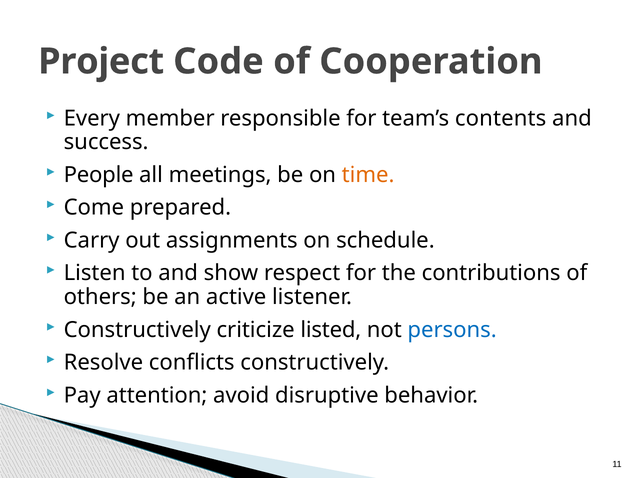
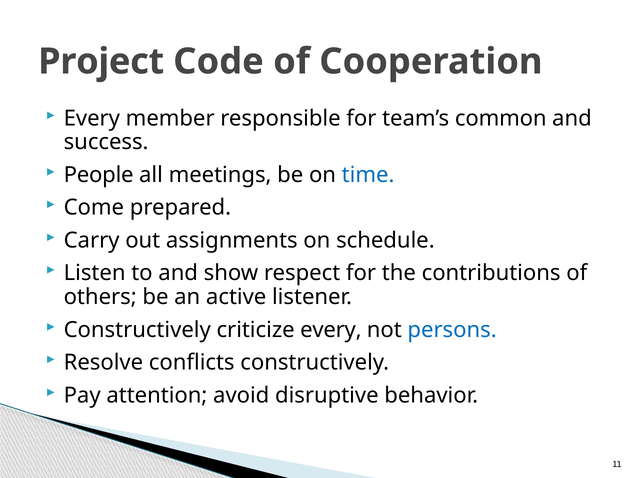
contents: contents -> common
time colour: orange -> blue
criticize listed: listed -> every
